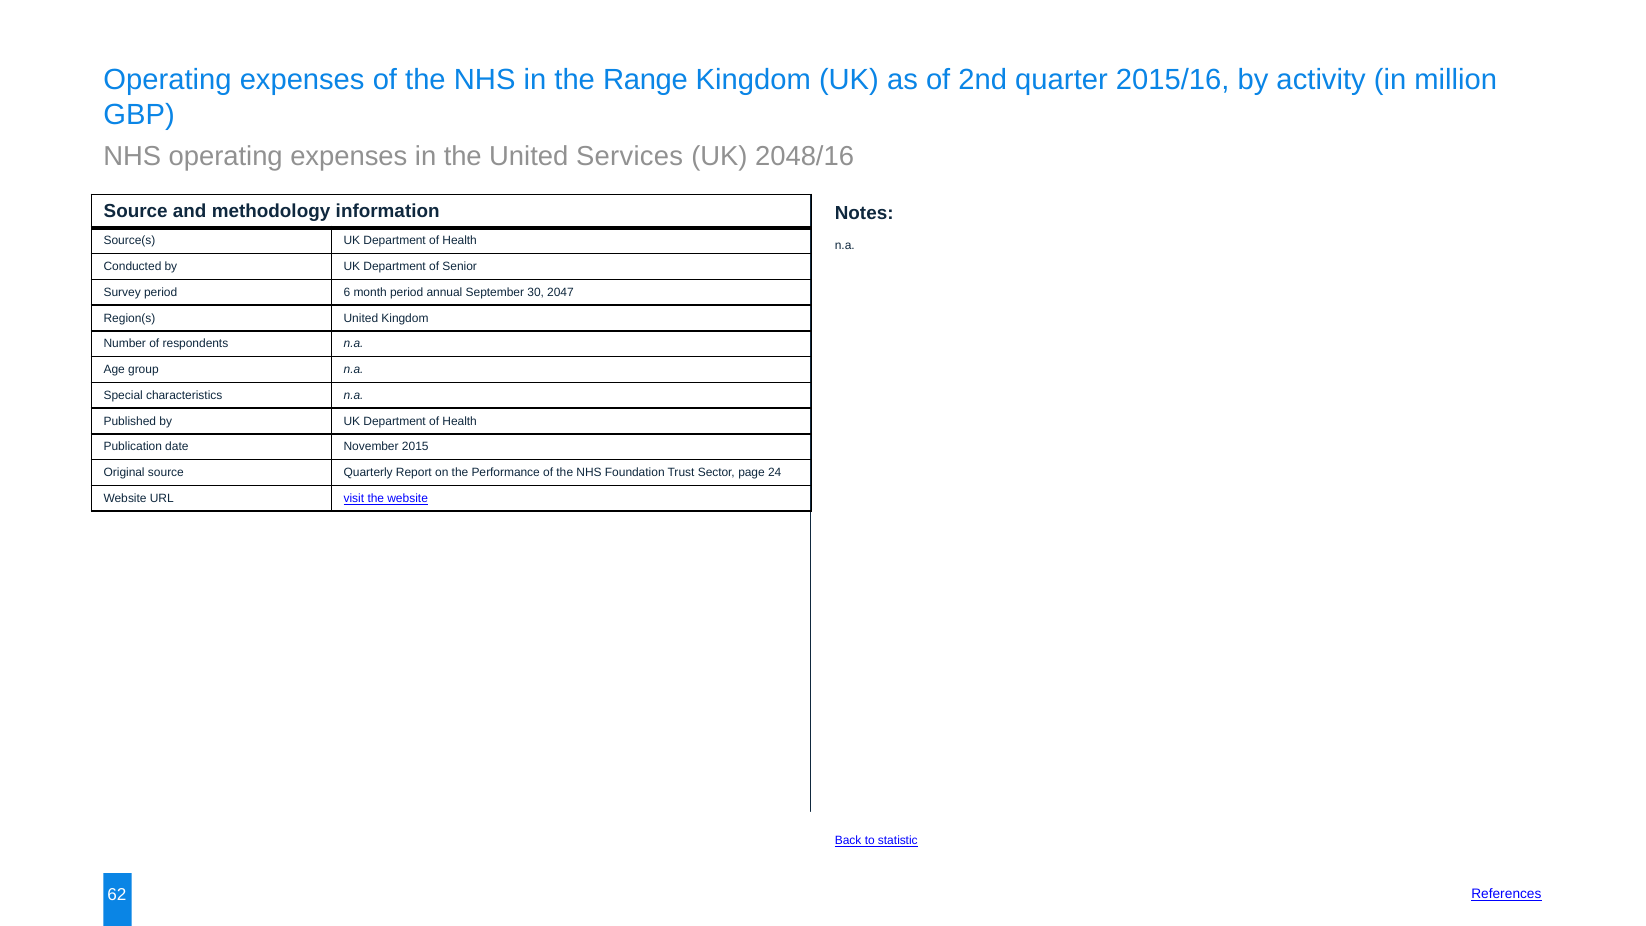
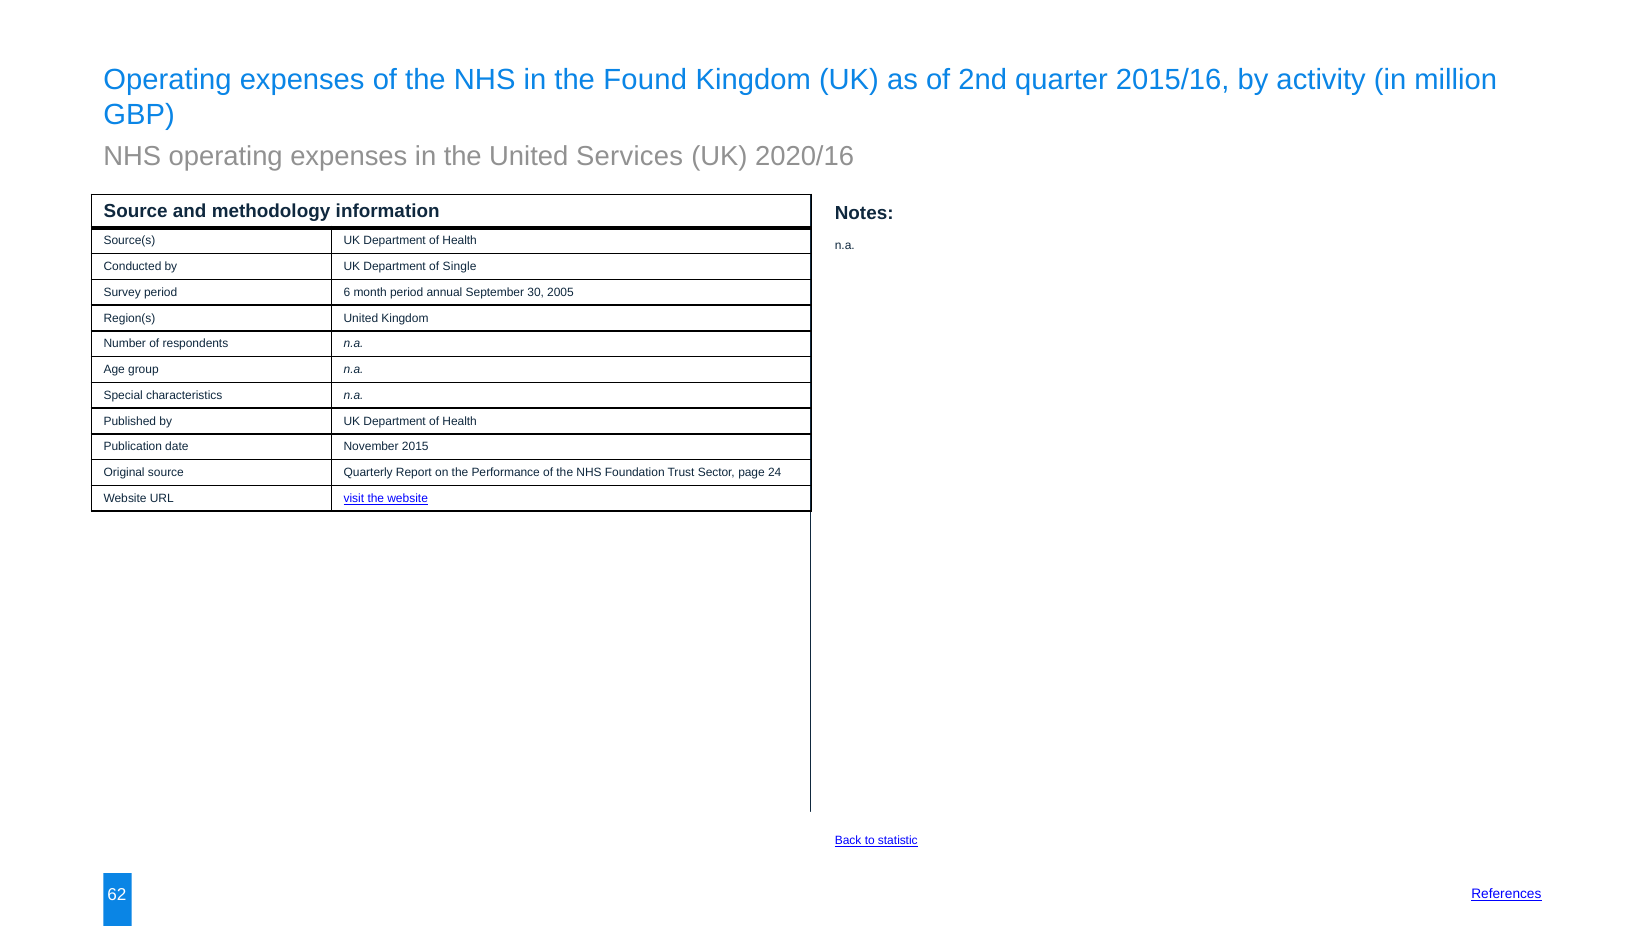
Range: Range -> Found
2048/16: 2048/16 -> 2020/16
Senior: Senior -> Single
2047: 2047 -> 2005
